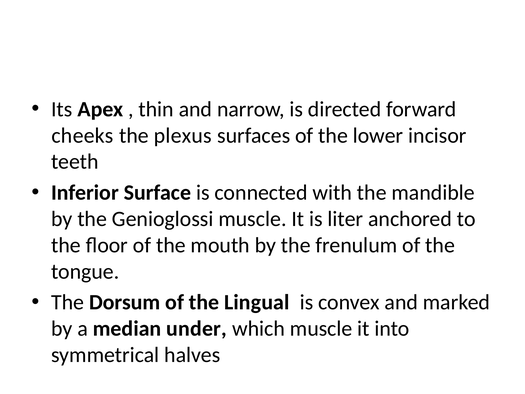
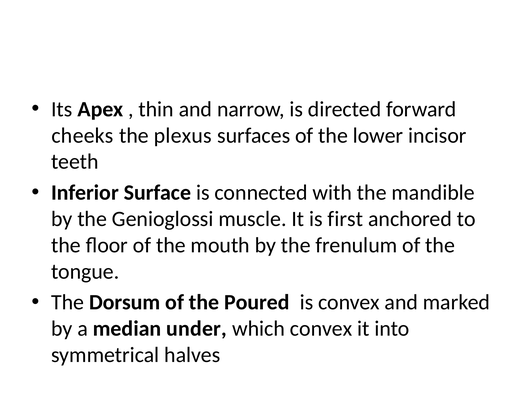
liter: liter -> first
Lingual: Lingual -> Poured
which muscle: muscle -> convex
